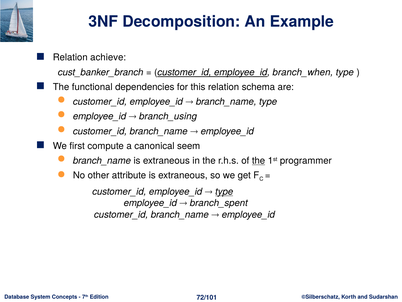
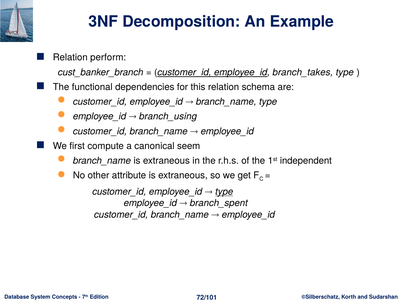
achieve: achieve -> perform
branch_when: branch_when -> branch_takes
the at (259, 160) underline: present -> none
programmer: programmer -> independent
